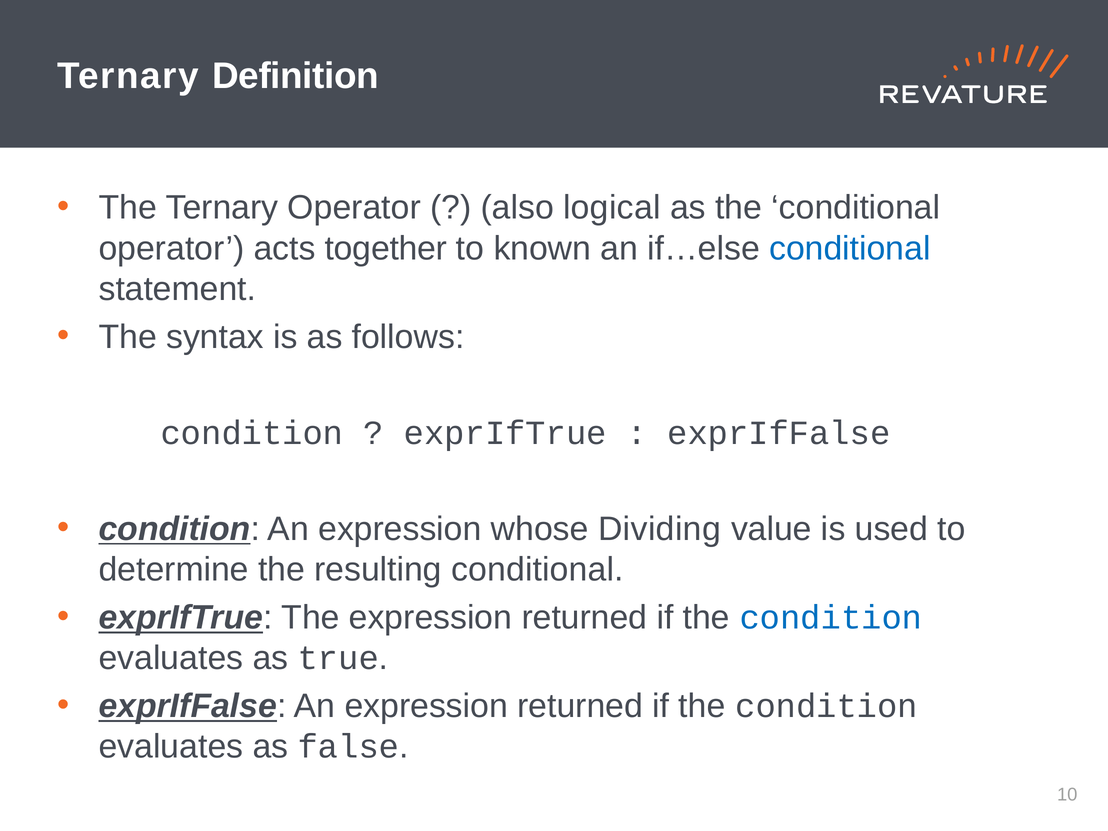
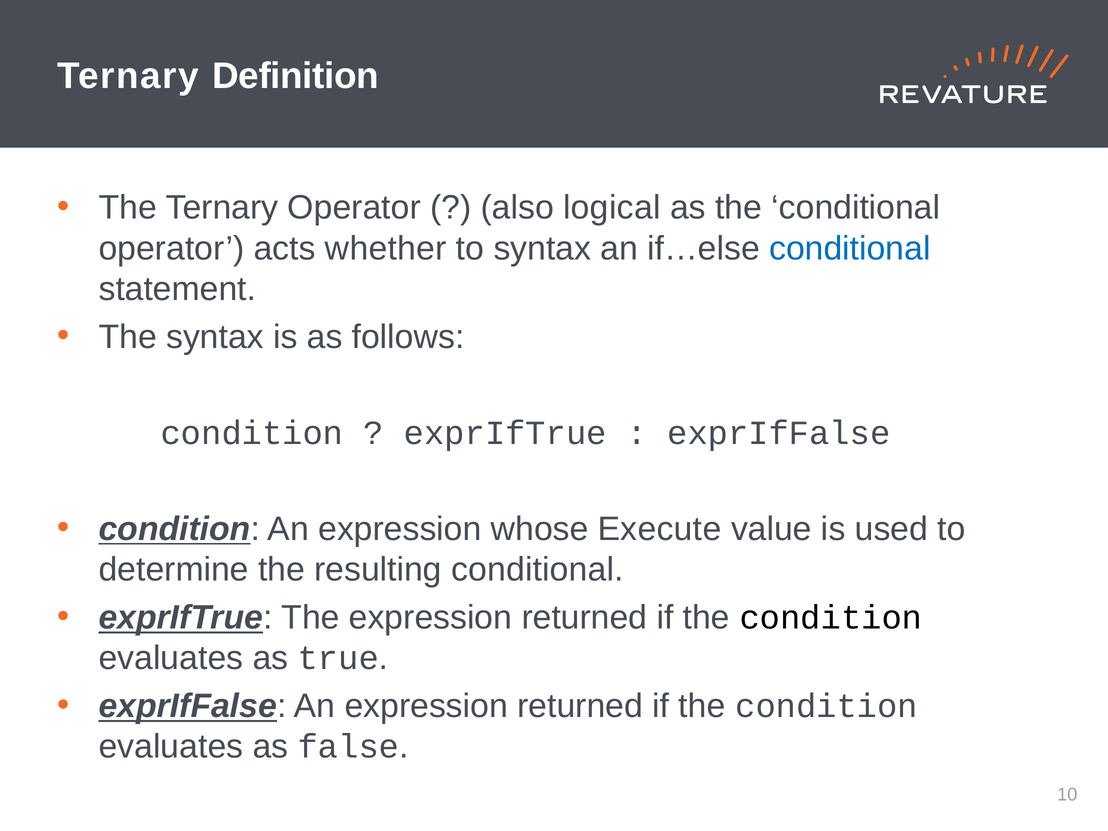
together: together -> whether
to known: known -> syntax
Dividing: Dividing -> Execute
condition at (831, 617) colour: blue -> black
